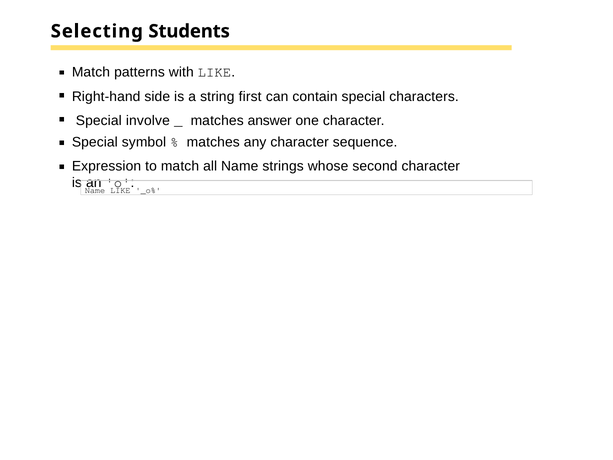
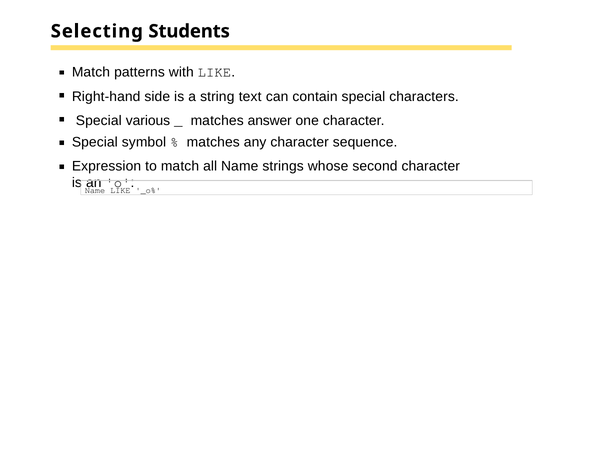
first: first -> text
involve: involve -> various
